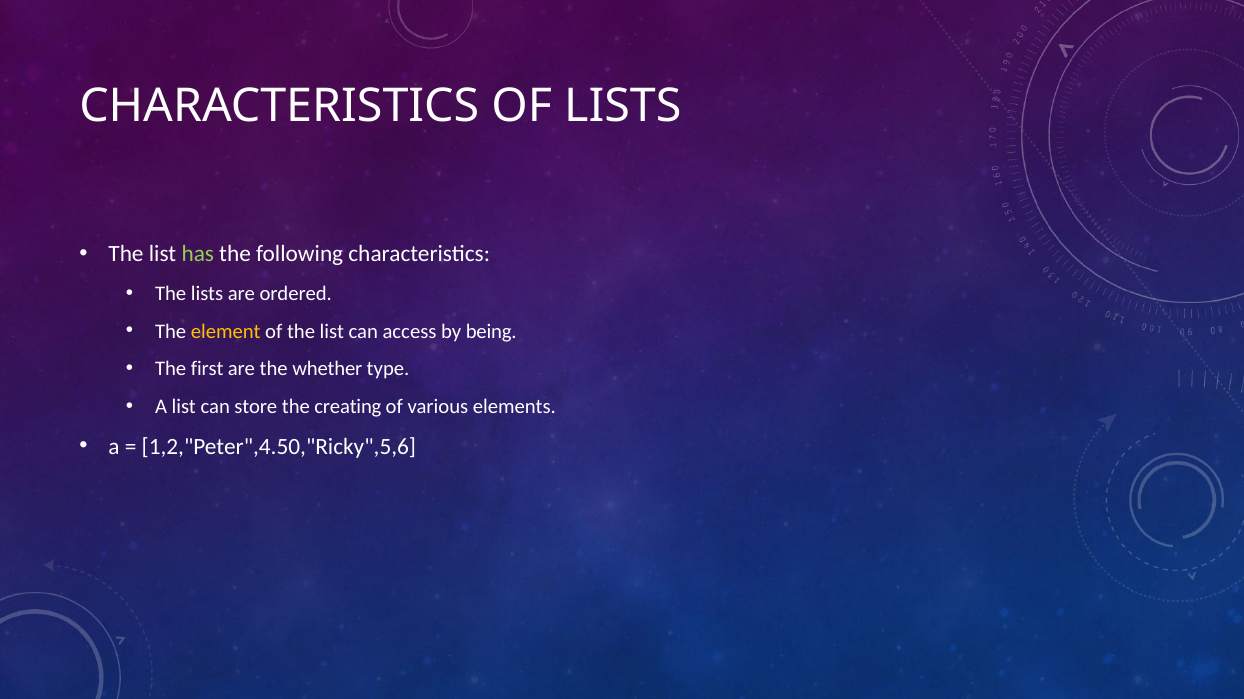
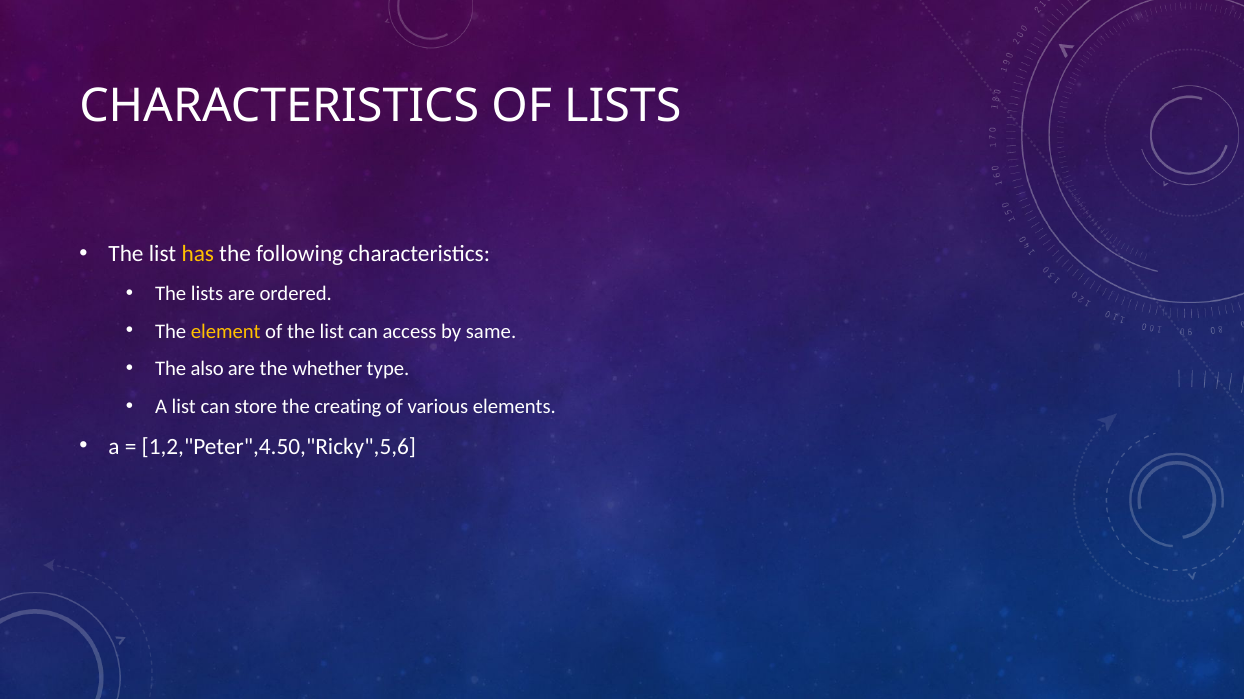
has colour: light green -> yellow
being: being -> same
first: first -> also
